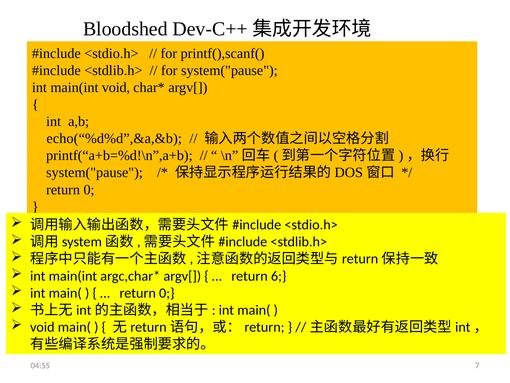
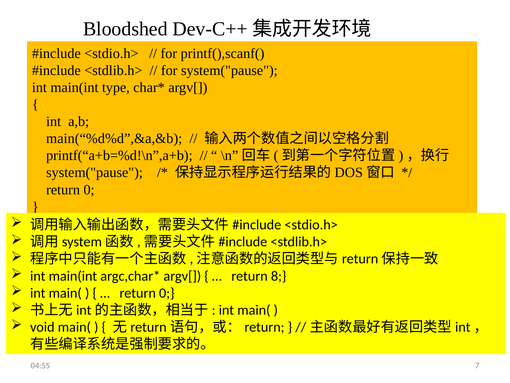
main(int void: void -> type
echo(“%d%d”,&a,&b: echo(“%d%d”,&a,&b -> main(“%d%d”,&a,&b
6: 6 -> 8
